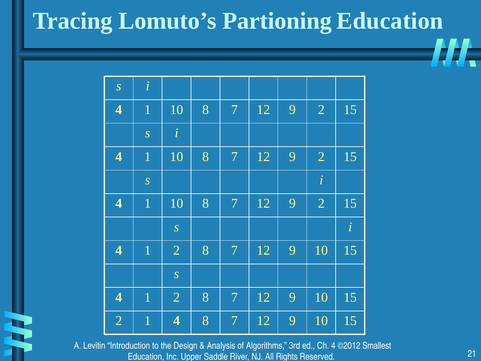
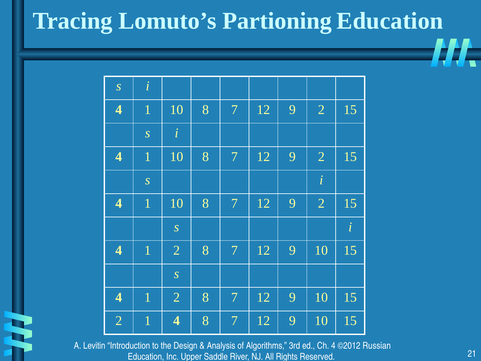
Smallest: Smallest -> Russian
